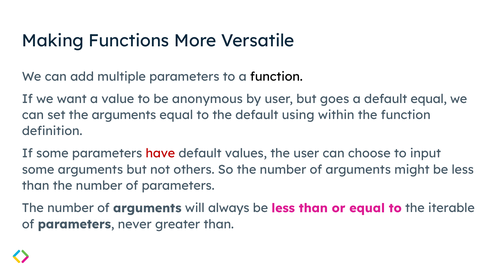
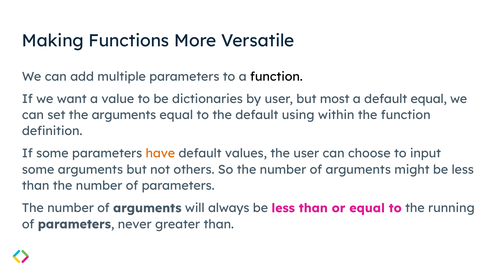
anonymous: anonymous -> dictionaries
goes: goes -> most
have colour: red -> orange
iterable: iterable -> running
